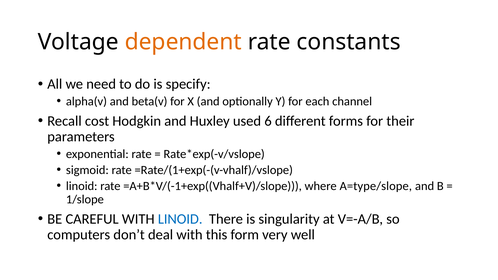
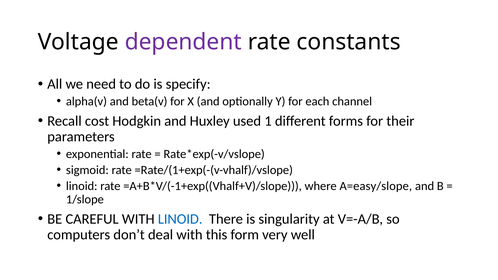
dependent colour: orange -> purple
6: 6 -> 1
A=type/slope: A=type/slope -> A=easy/slope
